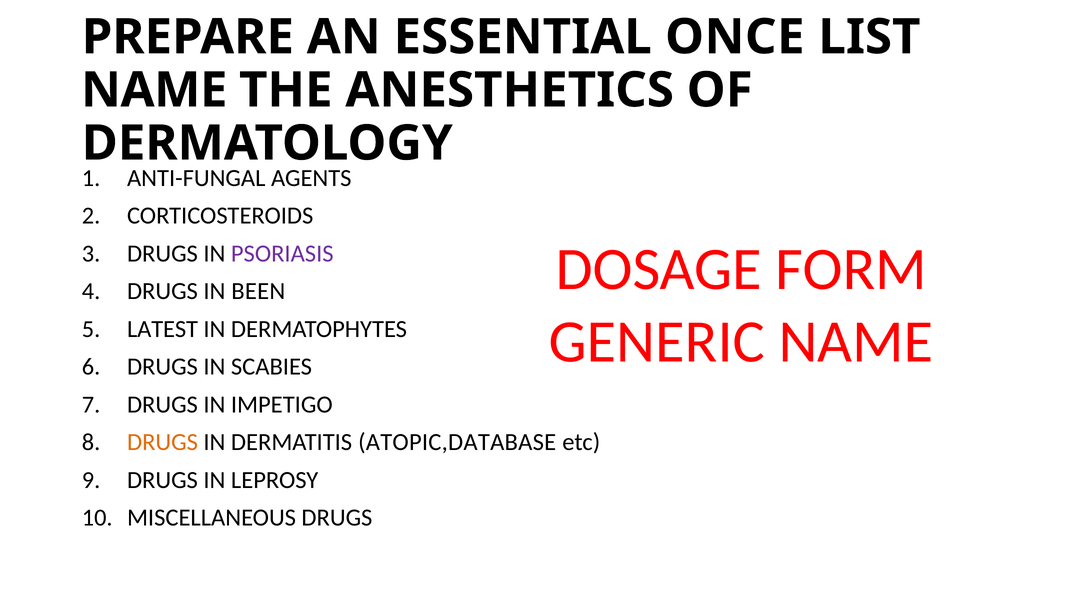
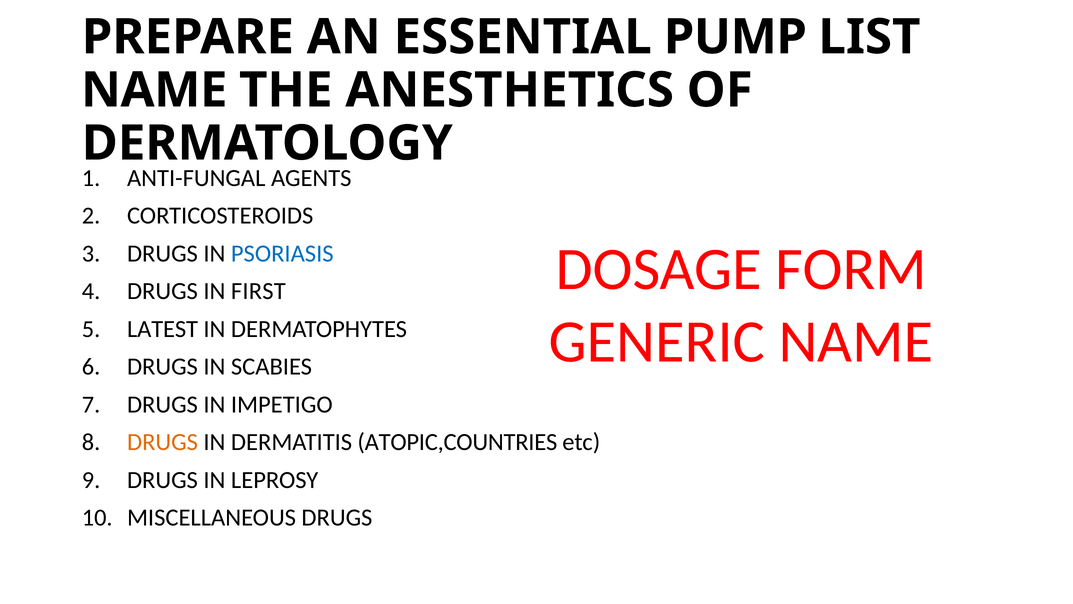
ONCE: ONCE -> PUMP
PSORIASIS colour: purple -> blue
BEEN: BEEN -> FIRST
ATOPIC,DATABASE: ATOPIC,DATABASE -> ATOPIC,COUNTRIES
